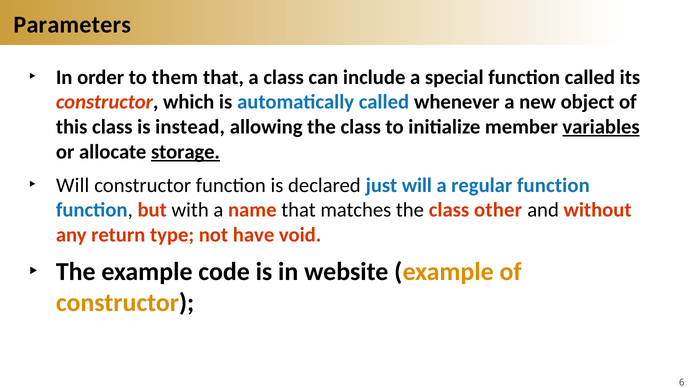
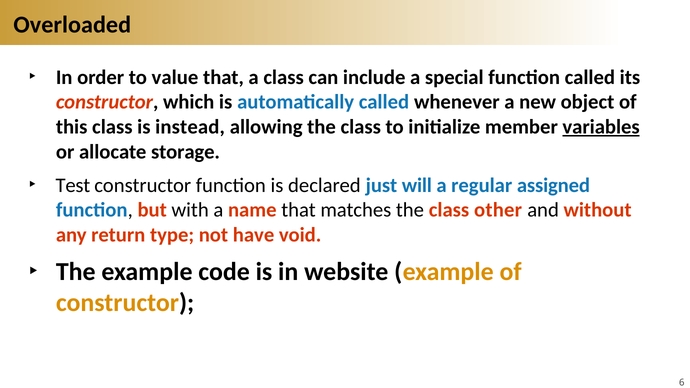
Parameters: Parameters -> Overloaded
them: them -> value
storage underline: present -> none
Will at (73, 185): Will -> Test
regular function: function -> assigned
